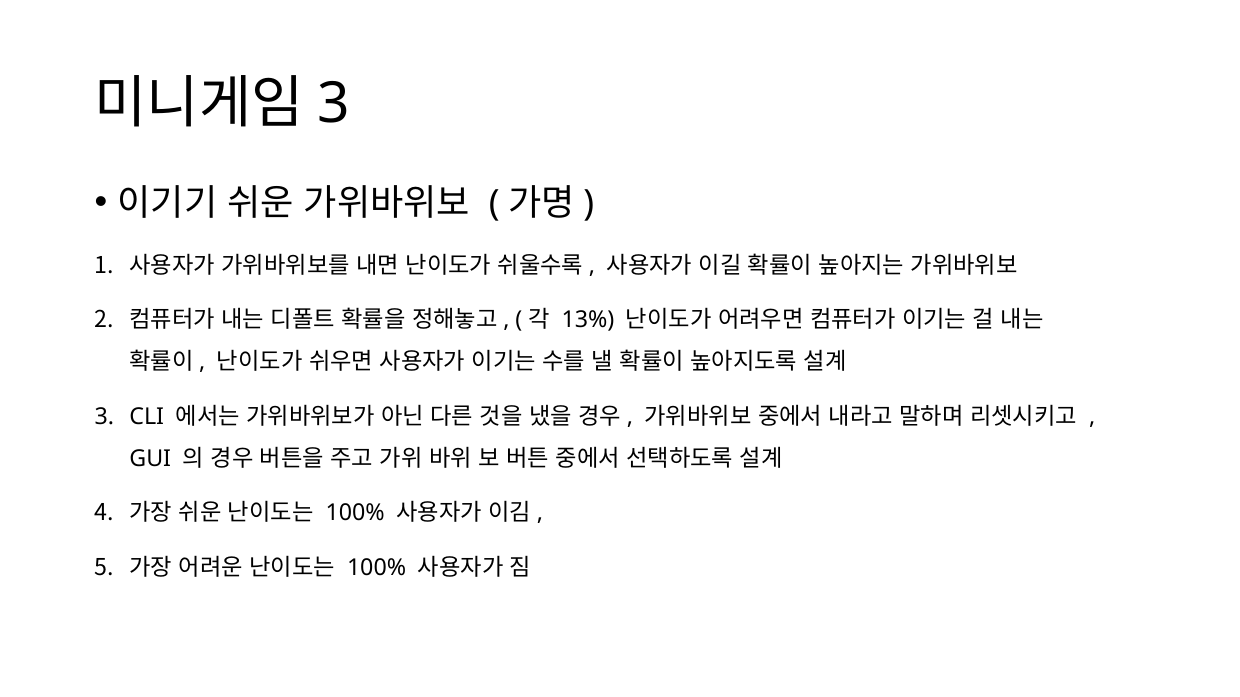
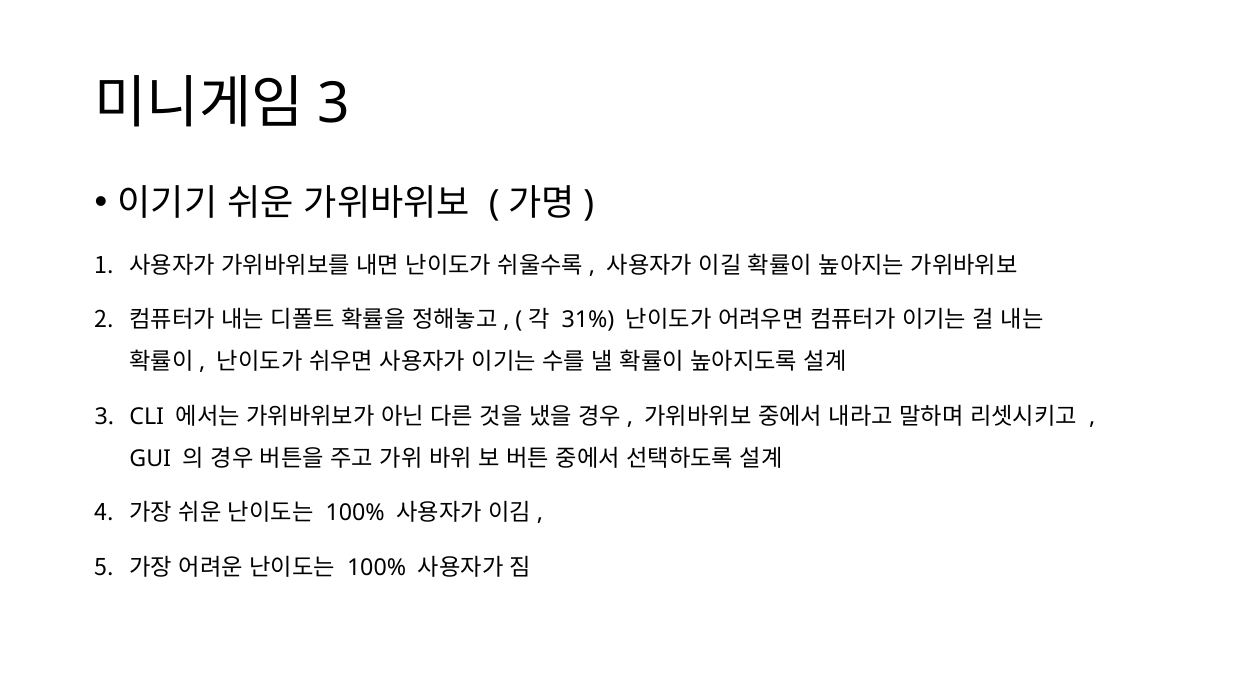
13%: 13% -> 31%
